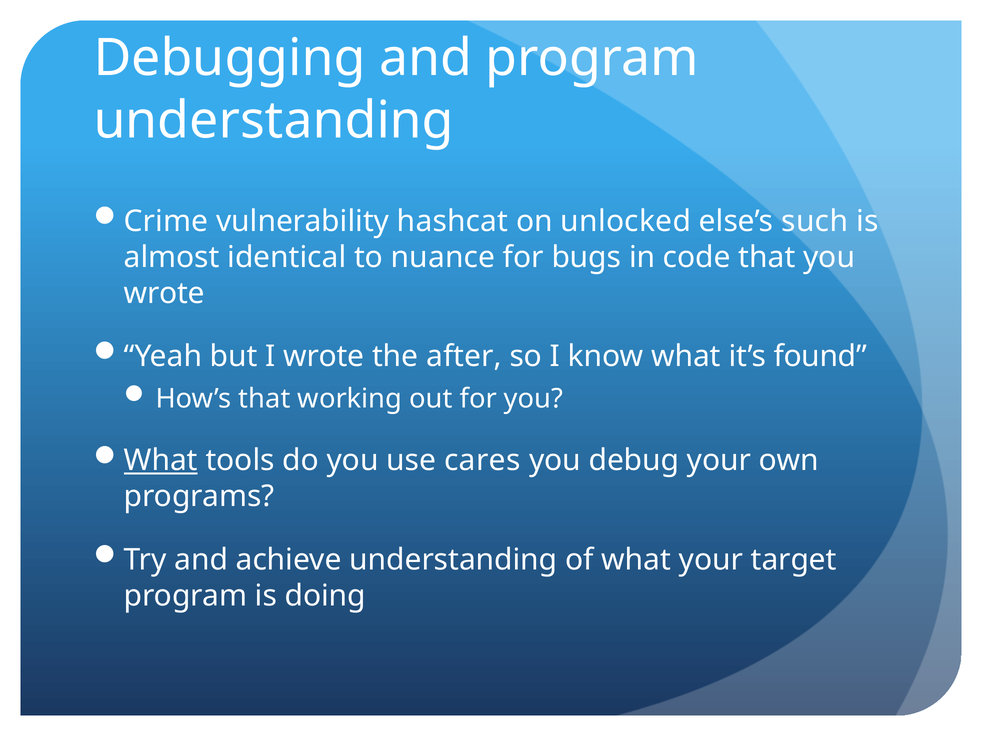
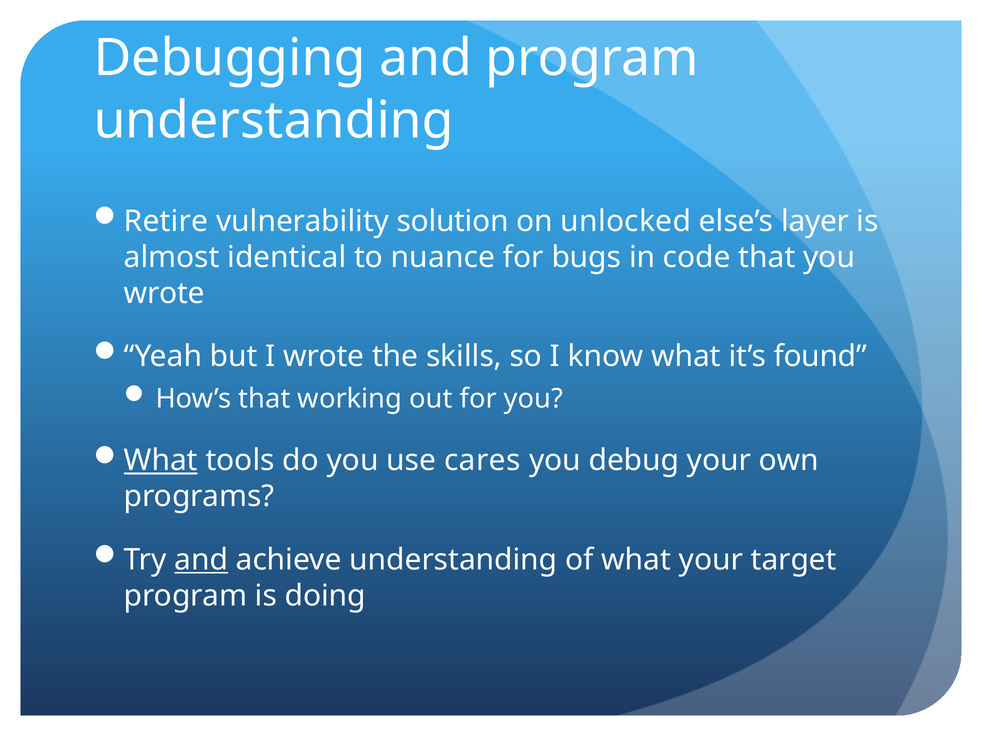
Crime: Crime -> Retire
hashcat: hashcat -> solution
such: such -> layer
after: after -> skills
and at (201, 560) underline: none -> present
